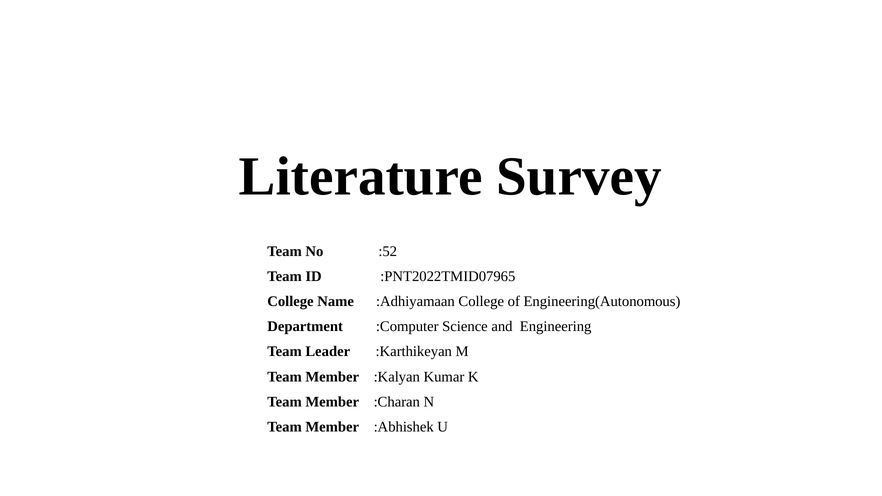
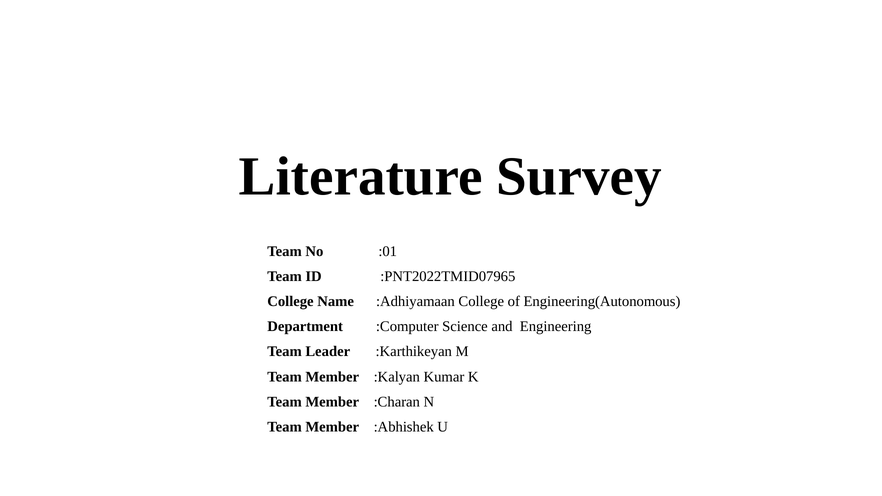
:52: :52 -> :01
